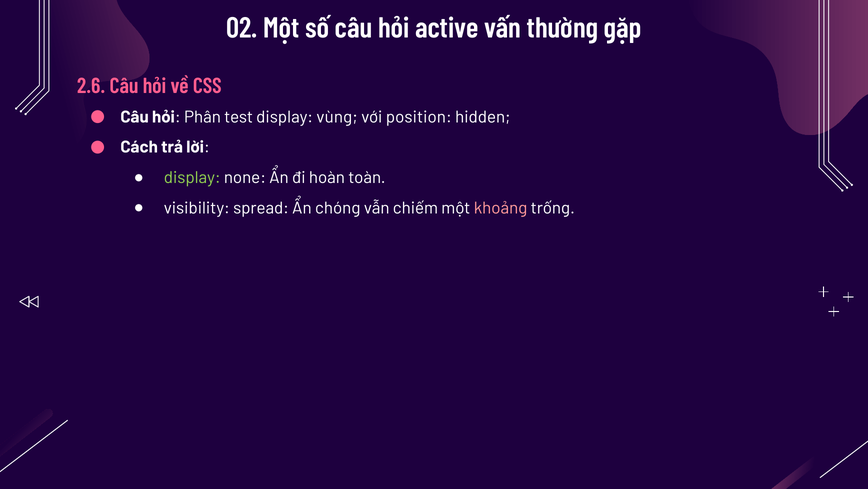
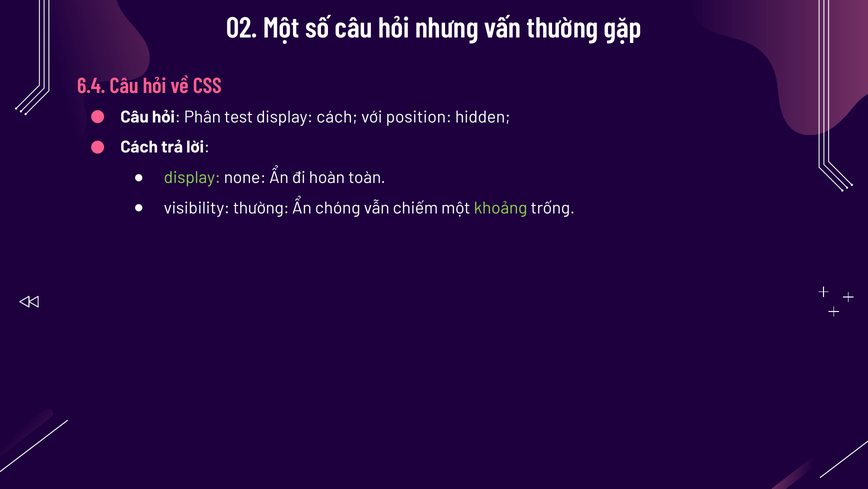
active: active -> nhưng
2.6: 2.6 -> 6.4
display vùng: vùng -> cách
visibility spread: spread -> thường
khoảng colour: pink -> light green
